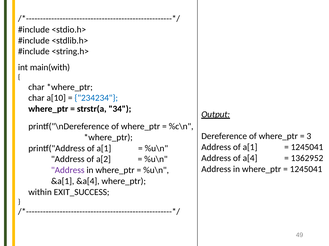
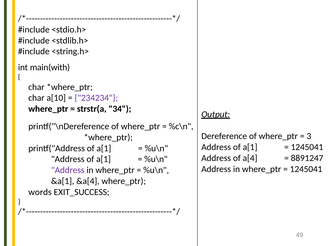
234234 colour: blue -> purple
1362952: 1362952 -> 8891247
a[2 at (104, 160): a[2 -> a[1
within: within -> words
